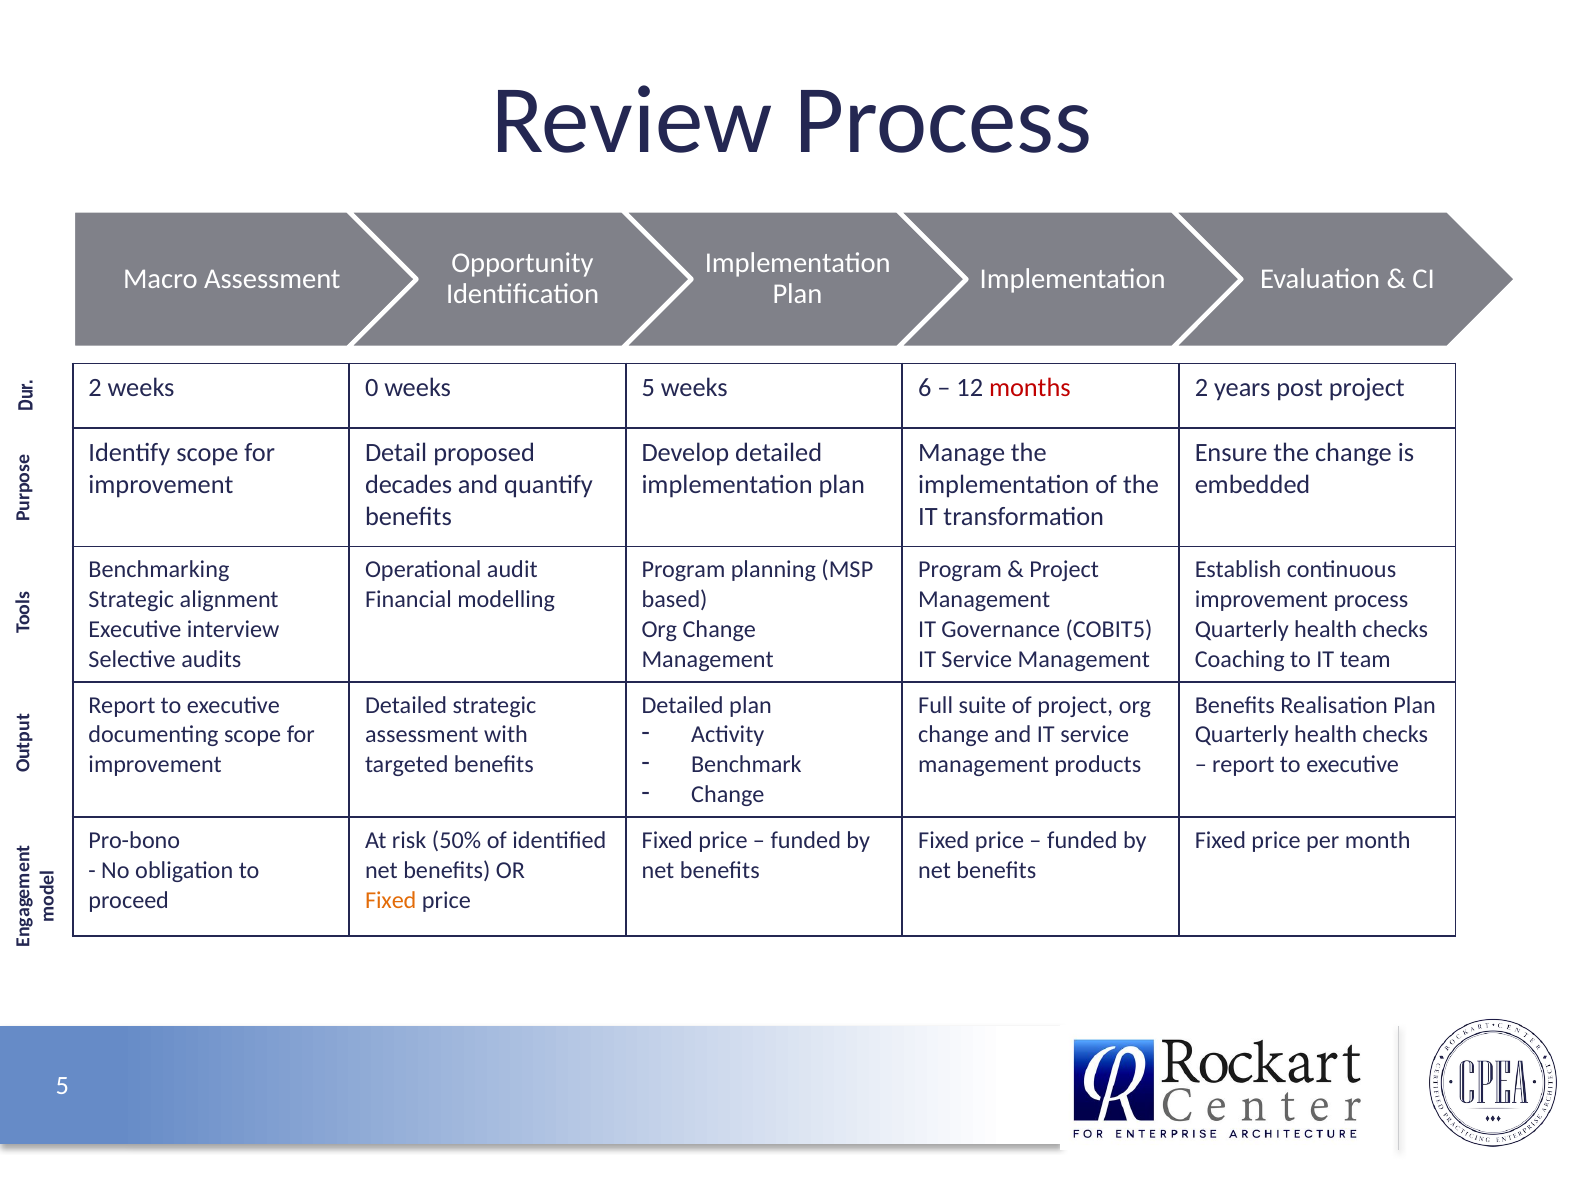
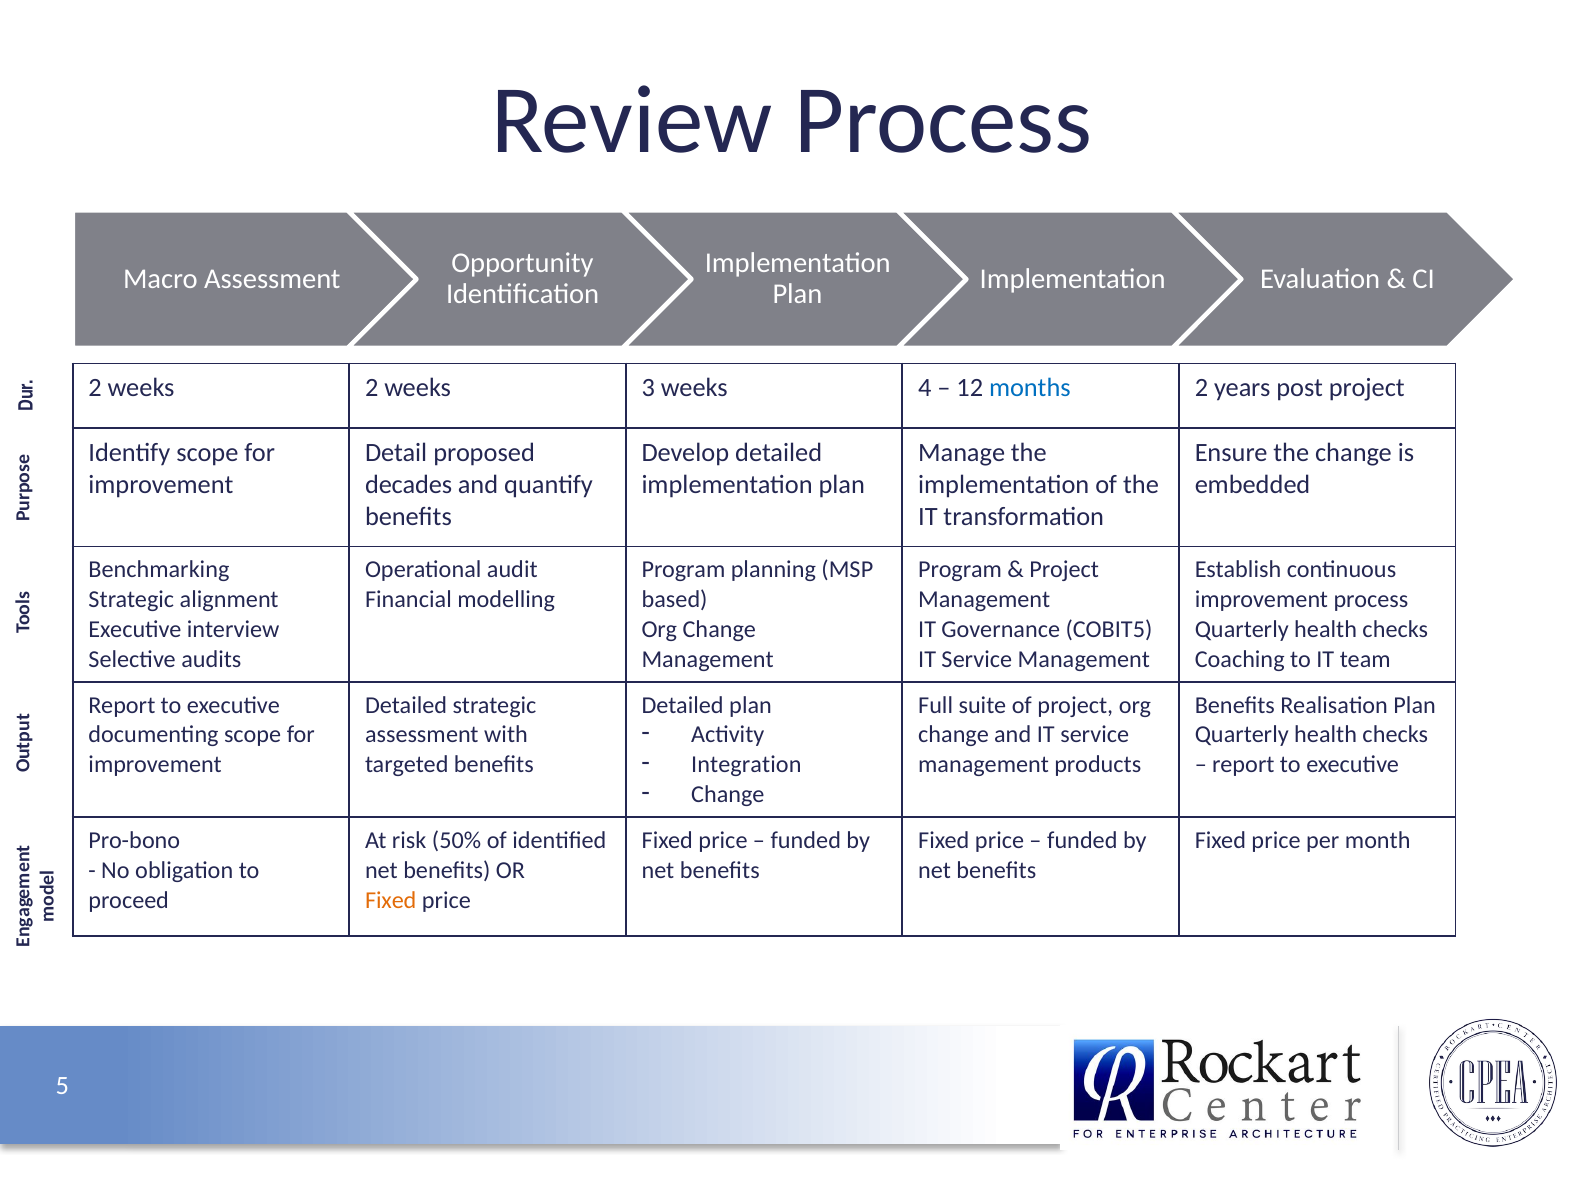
weeks 0: 0 -> 2
weeks 5: 5 -> 3
6: 6 -> 4
months colour: red -> blue
Benchmark: Benchmark -> Integration
